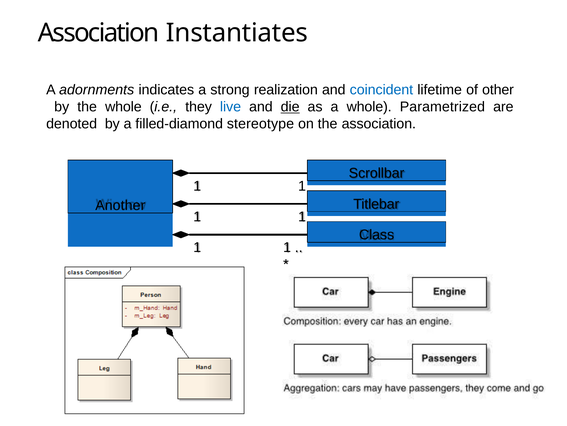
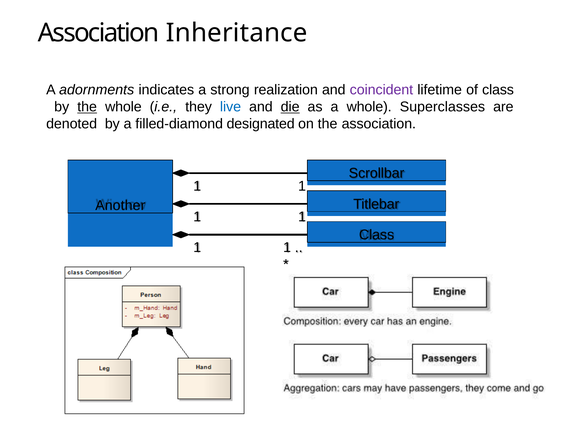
Instantiates: Instantiates -> Inheritance
coincident colour: blue -> purple
of other: other -> class
the at (87, 107) underline: none -> present
Parametrized: Parametrized -> Superclasses
stereotype: stereotype -> designated
